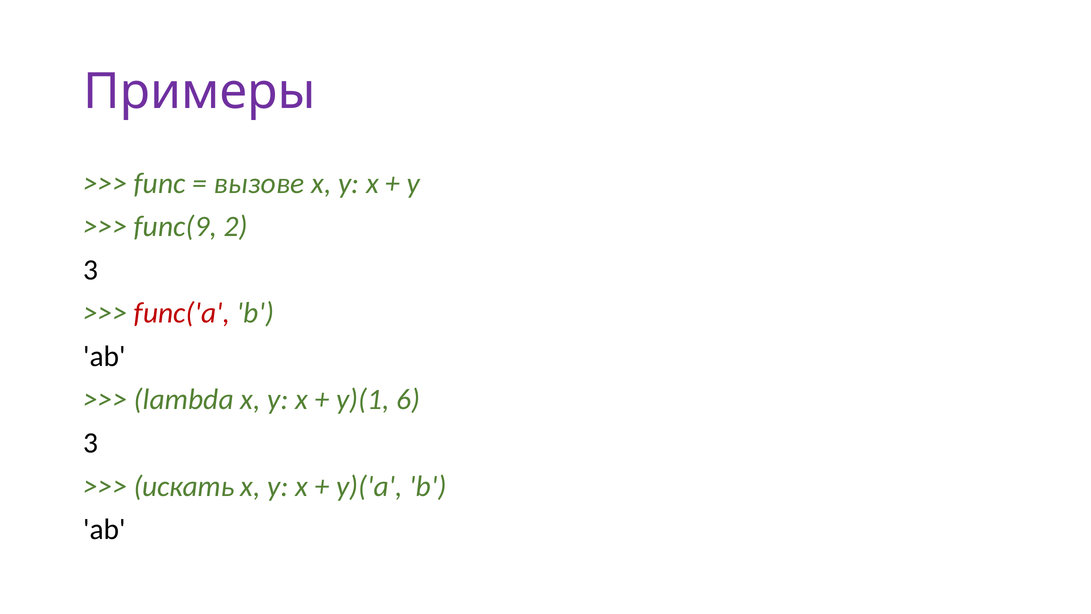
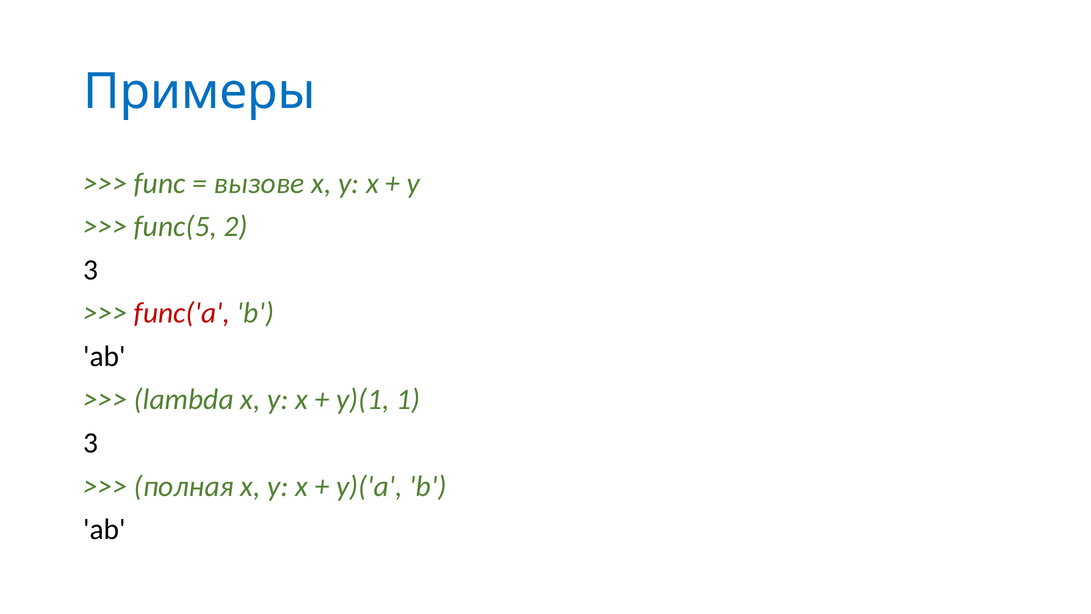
Примеры colour: purple -> blue
func(9: func(9 -> func(5
6: 6 -> 1
искать: искать -> полная
